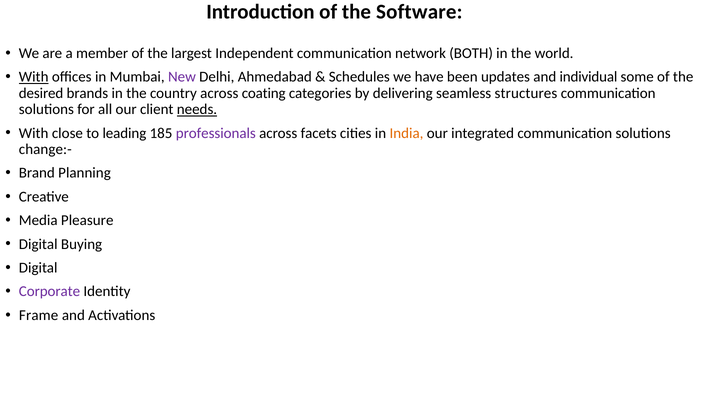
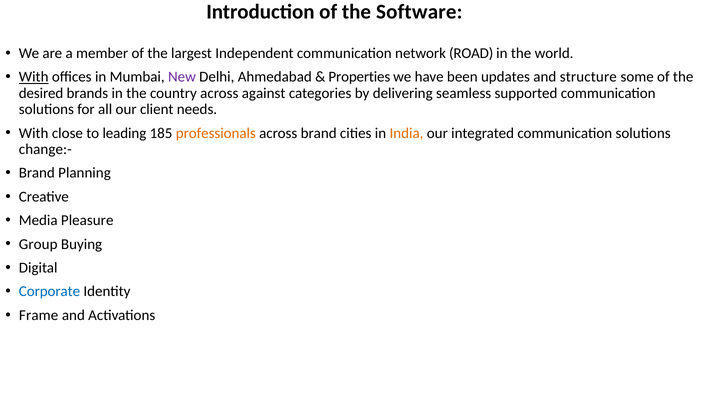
network BOTH: BOTH -> ROAD
Schedules at (359, 77): Schedules -> Properties
individual: individual -> structure
across coating: coating -> against
structures: structures -> supported
needs underline: present -> none
professionals colour: purple -> orange
across facets: facets -> brand
Digital at (38, 244): Digital -> Group
Corporate colour: purple -> blue
